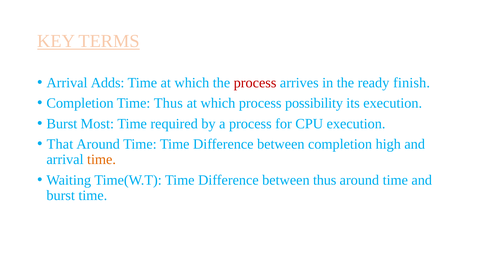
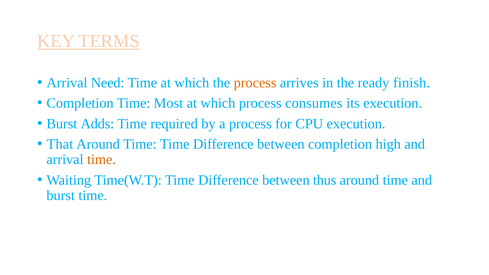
Adds: Adds -> Need
process at (255, 83) colour: red -> orange
Time Thus: Thus -> Most
possibility: possibility -> consumes
Most: Most -> Adds
